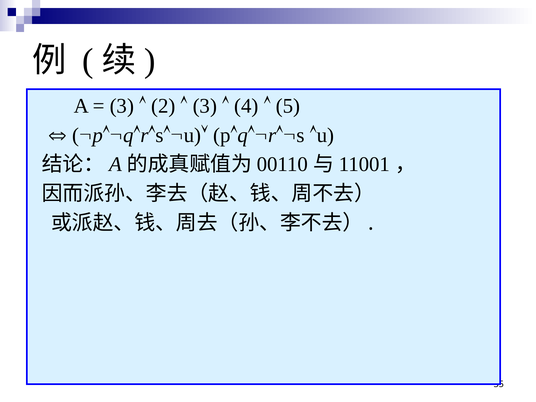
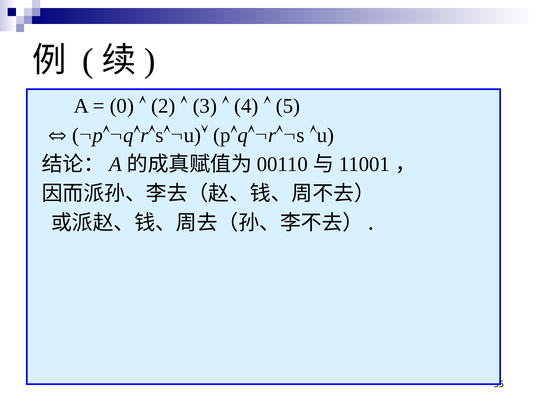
3 at (122, 106): 3 -> 0
